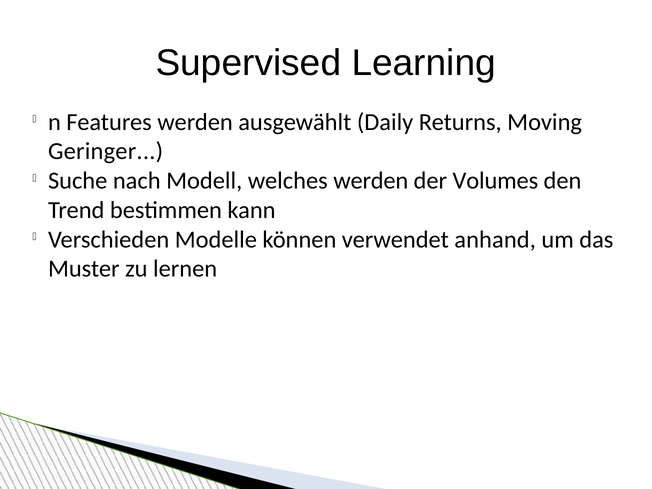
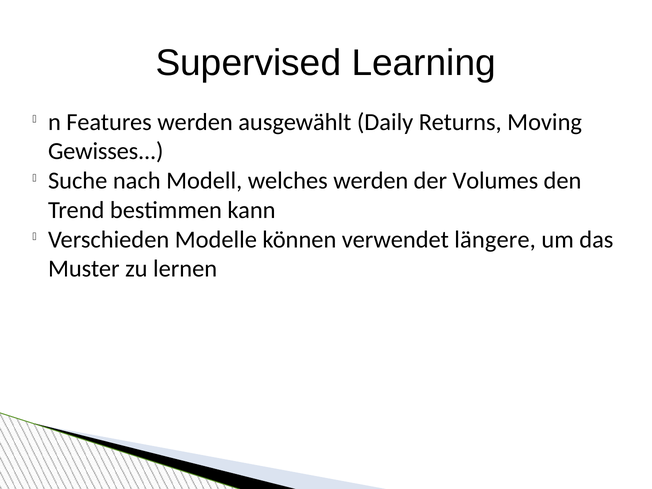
Geringer: Geringer -> Gewisses
anhand: anhand -> längere
